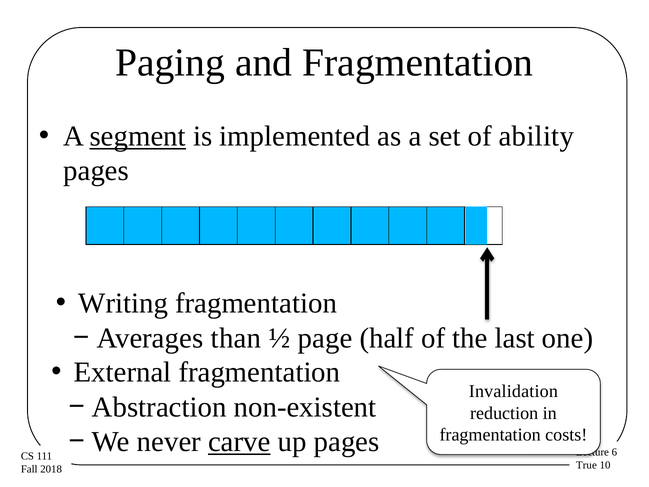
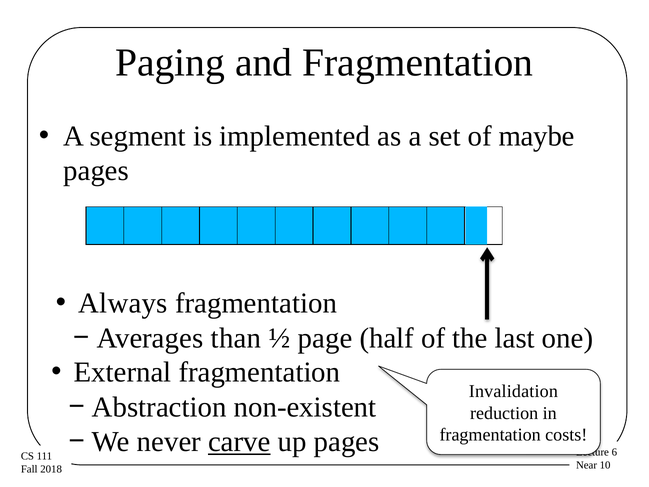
segment underline: present -> none
ability: ability -> maybe
Writing: Writing -> Always
True: True -> Near
